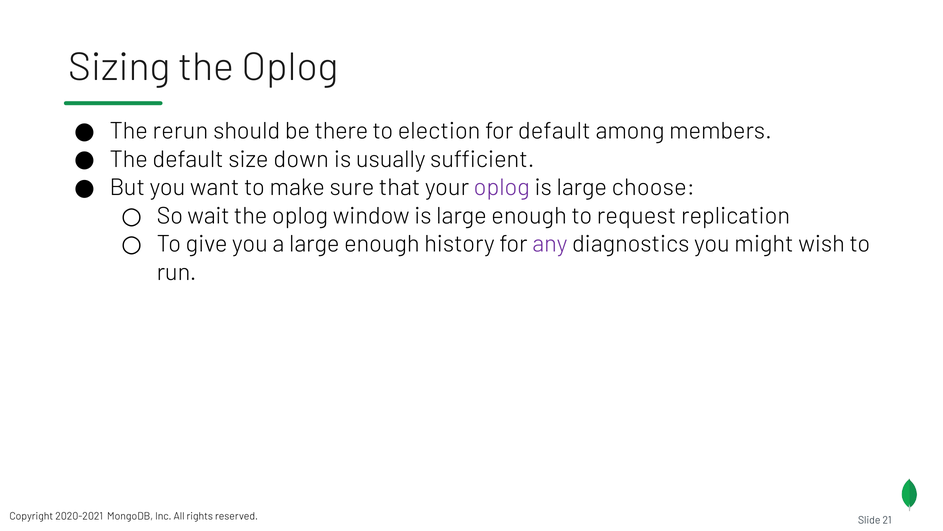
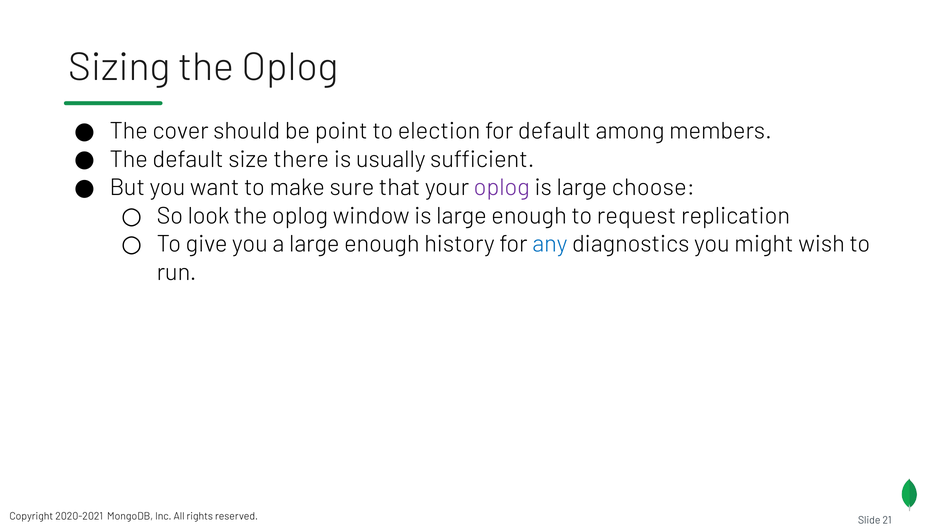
rerun: rerun -> cover
there: there -> point
down: down -> there
wait: wait -> look
any colour: purple -> blue
